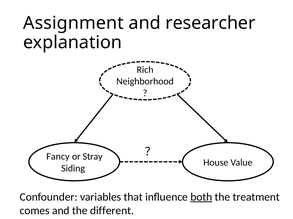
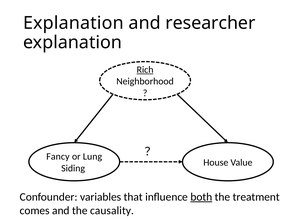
Assignment at (73, 23): Assignment -> Explanation
Rich underline: none -> present
Stray: Stray -> Lung
different: different -> causality
